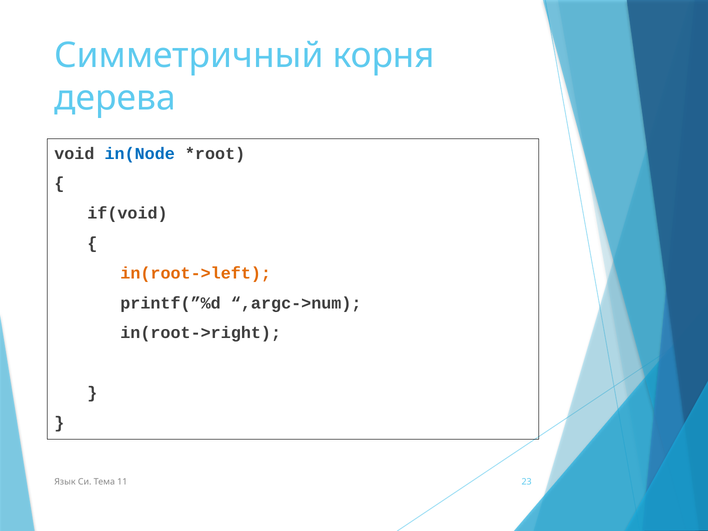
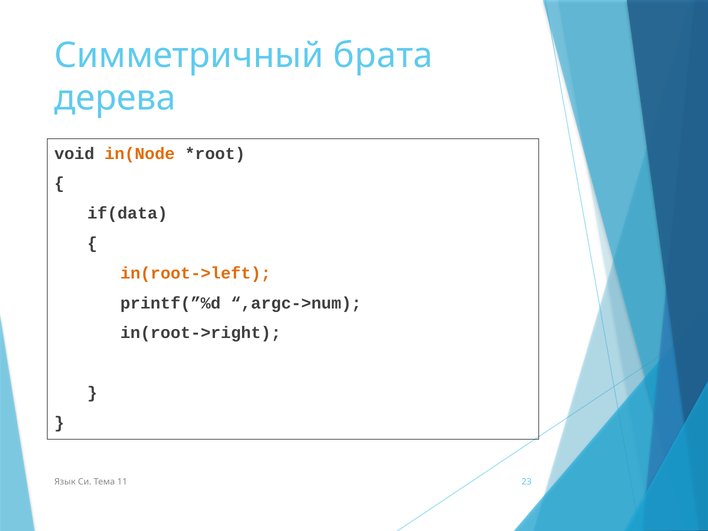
корня: корня -> брата
in(Node colour: blue -> orange
if(void: if(void -> if(data
